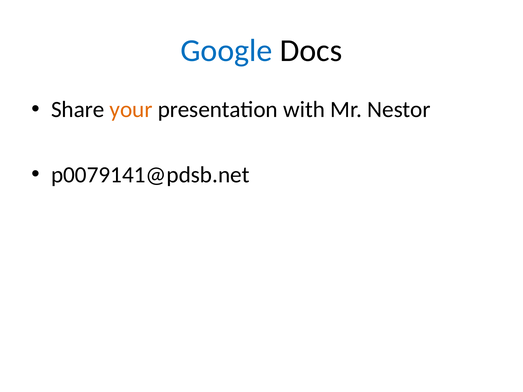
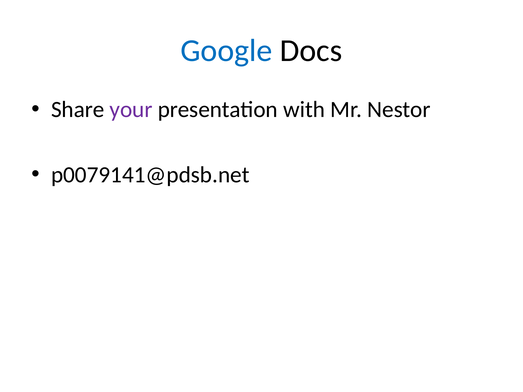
your colour: orange -> purple
